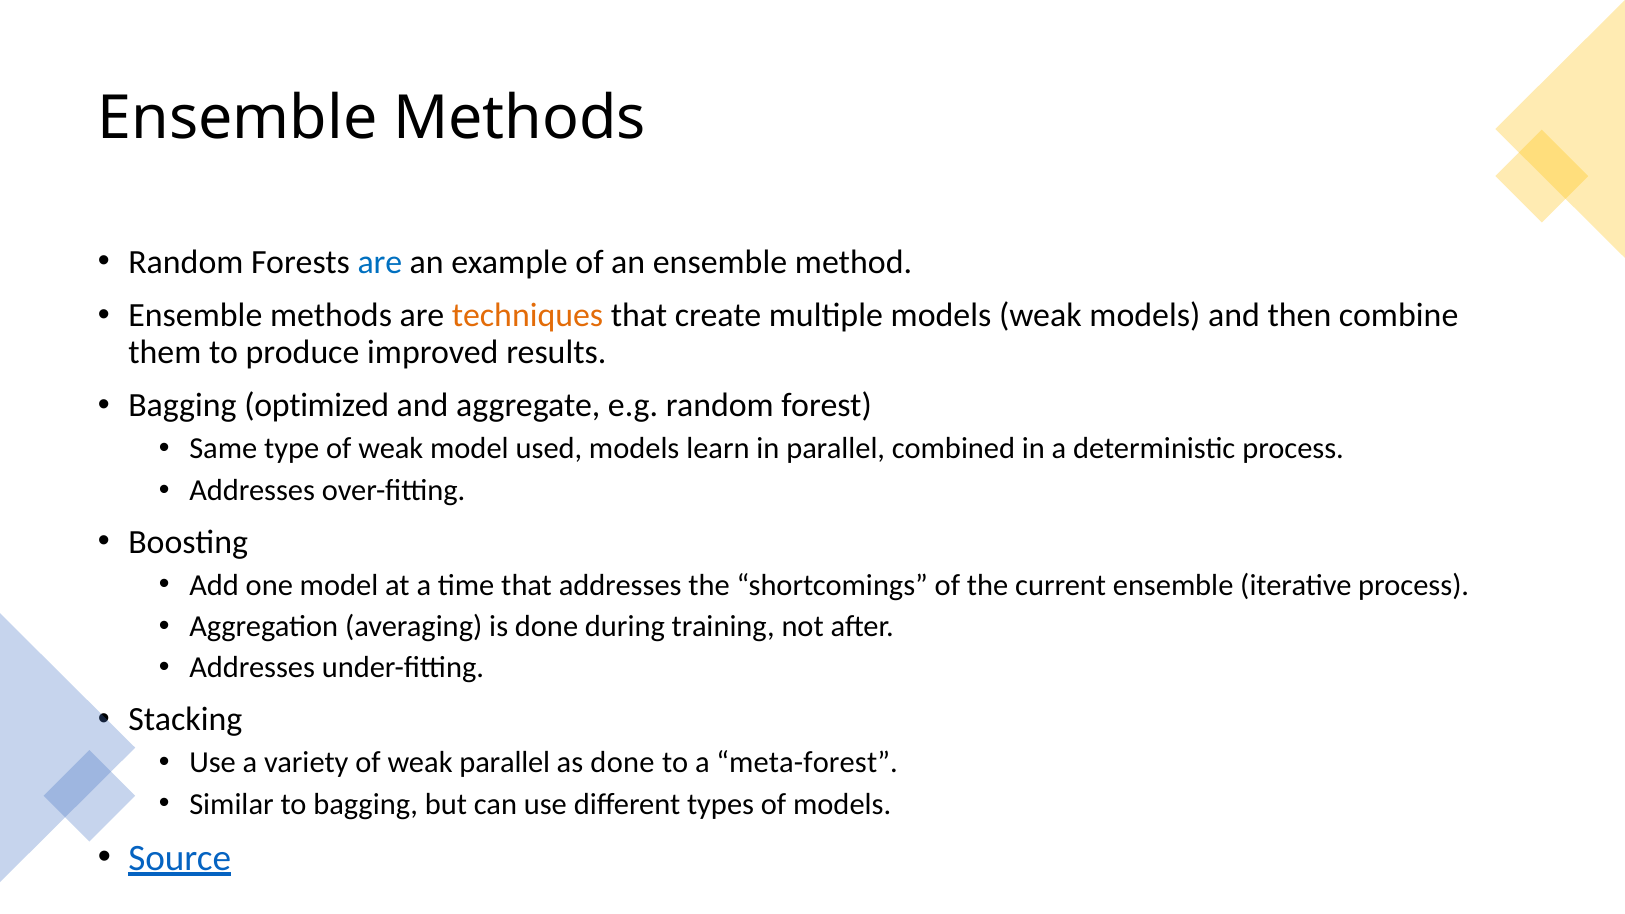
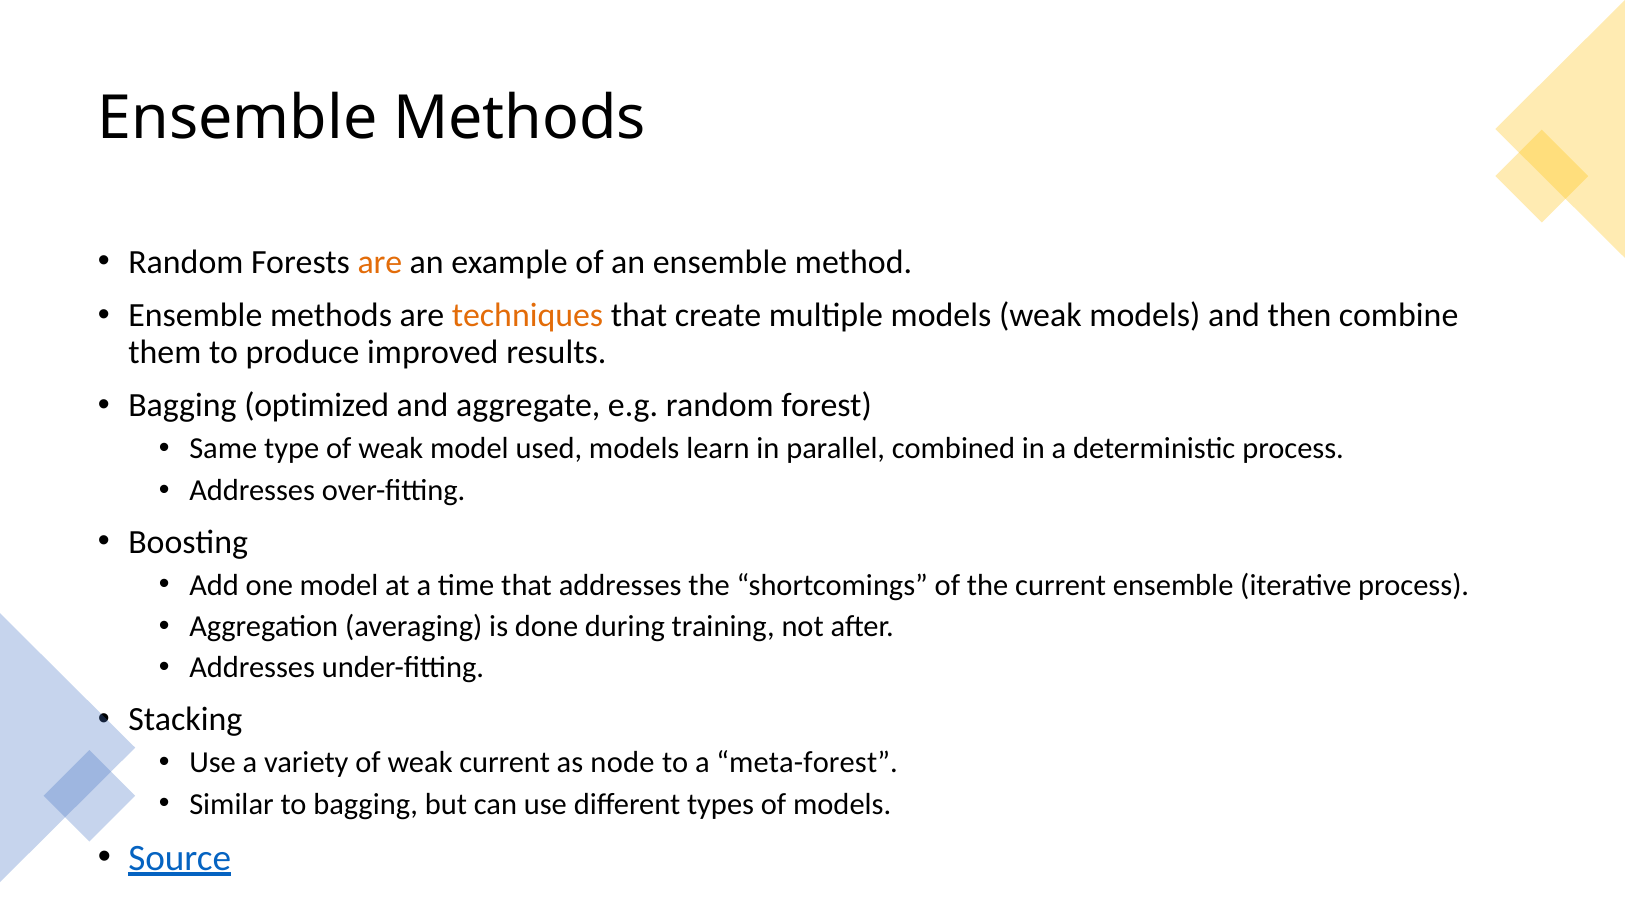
are at (380, 262) colour: blue -> orange
weak parallel: parallel -> current
as done: done -> node
